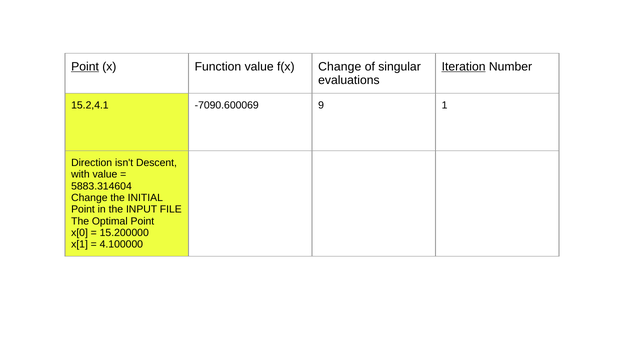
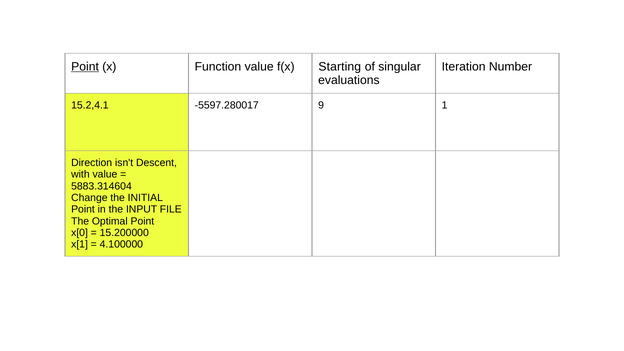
f(x Change: Change -> Starting
Iteration underline: present -> none
-7090.600069: -7090.600069 -> -5597.280017
